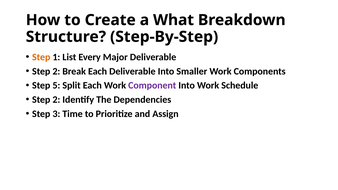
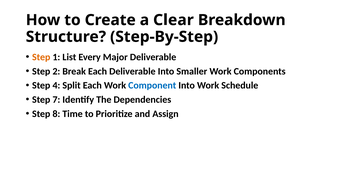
What: What -> Clear
5: 5 -> 4
Component colour: purple -> blue
2 at (56, 100): 2 -> 7
3: 3 -> 8
